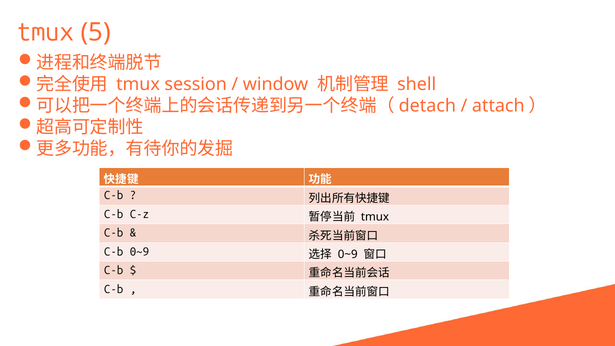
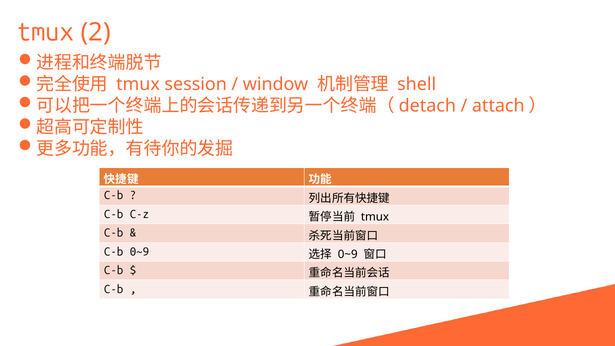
5: 5 -> 2
